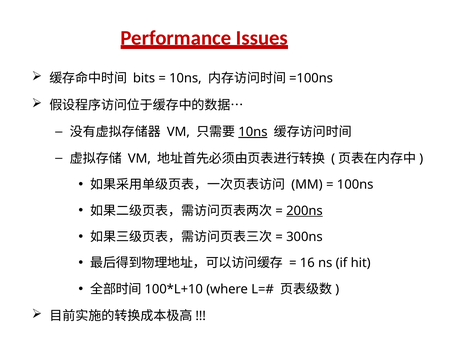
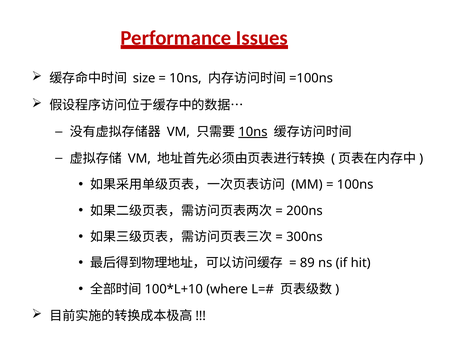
bits: bits -> size
200ns underline: present -> none
16: 16 -> 89
